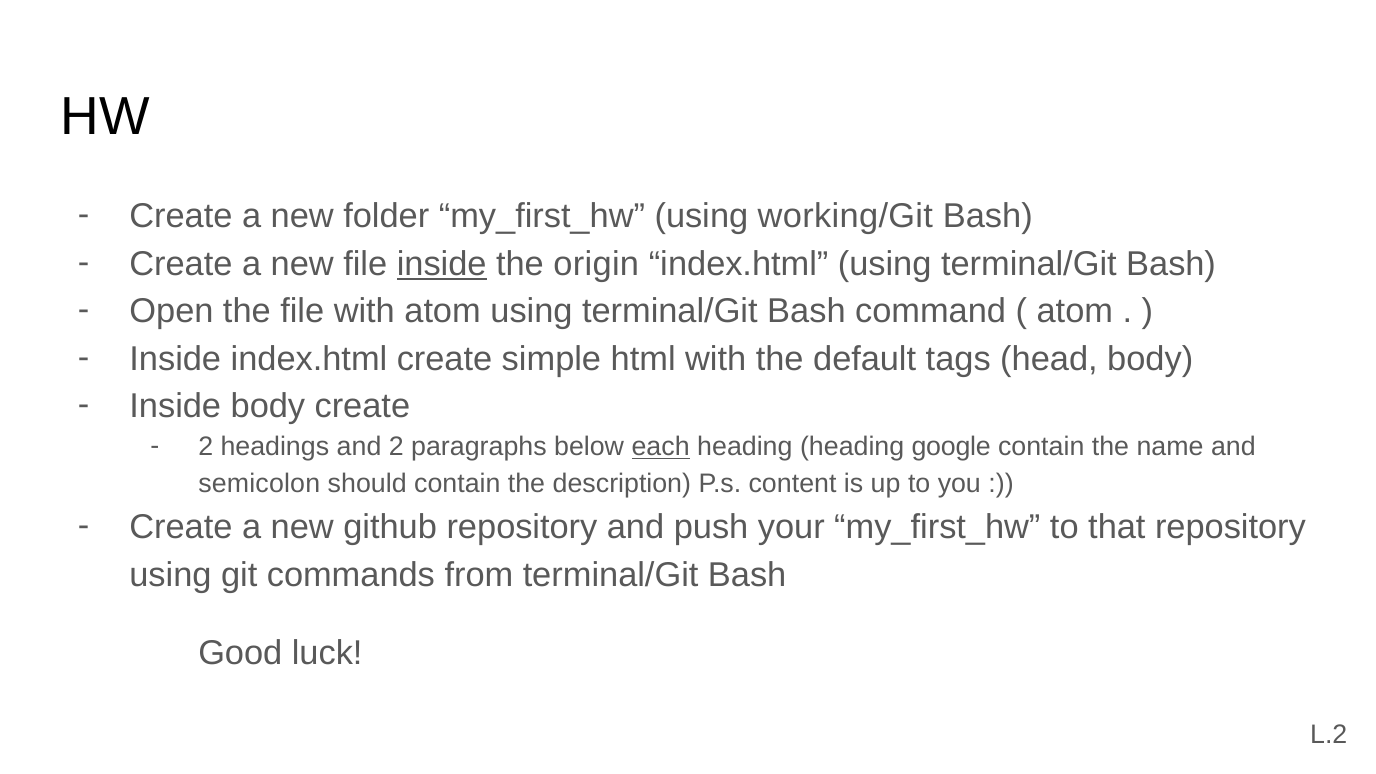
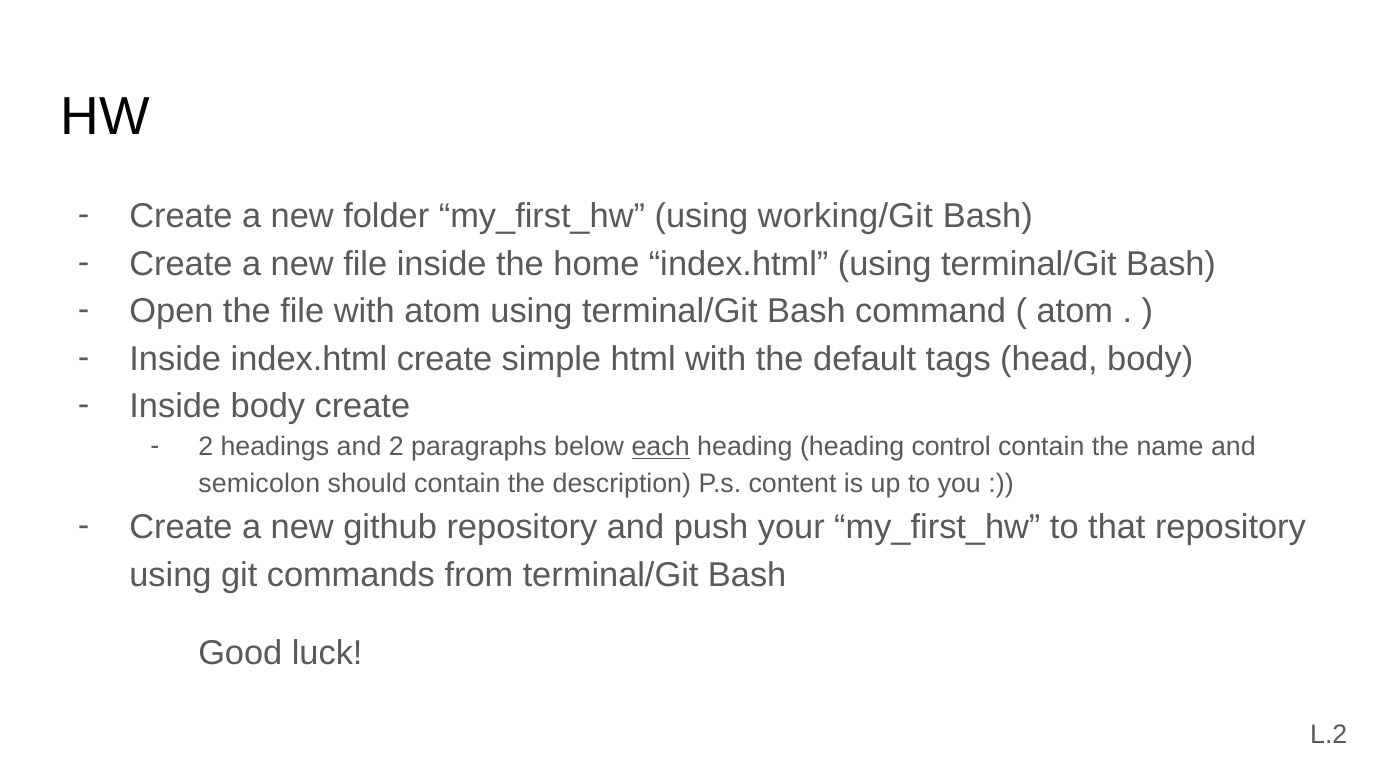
inside at (442, 264) underline: present -> none
origin: origin -> home
google: google -> control
